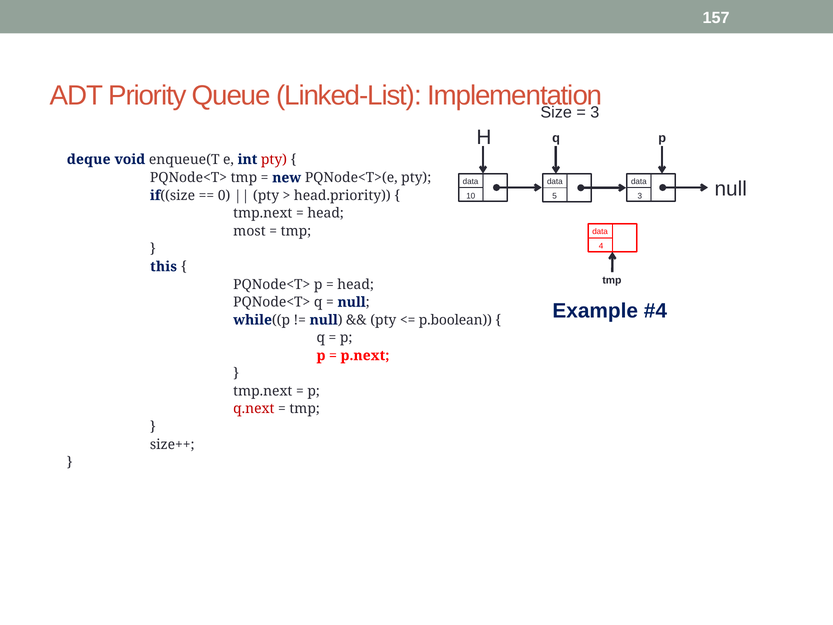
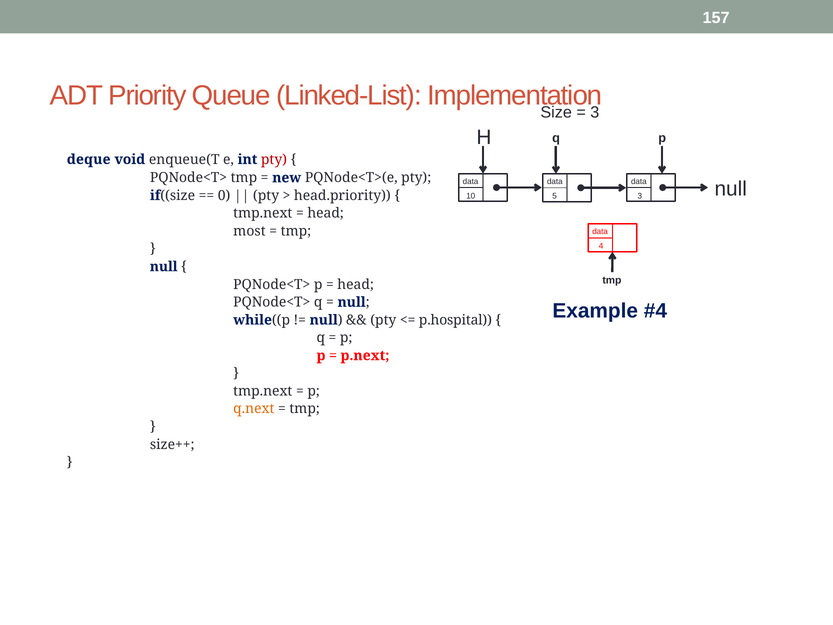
this at (164, 267): this -> null
p.boolean: p.boolean -> p.hospital
q.next colour: red -> orange
